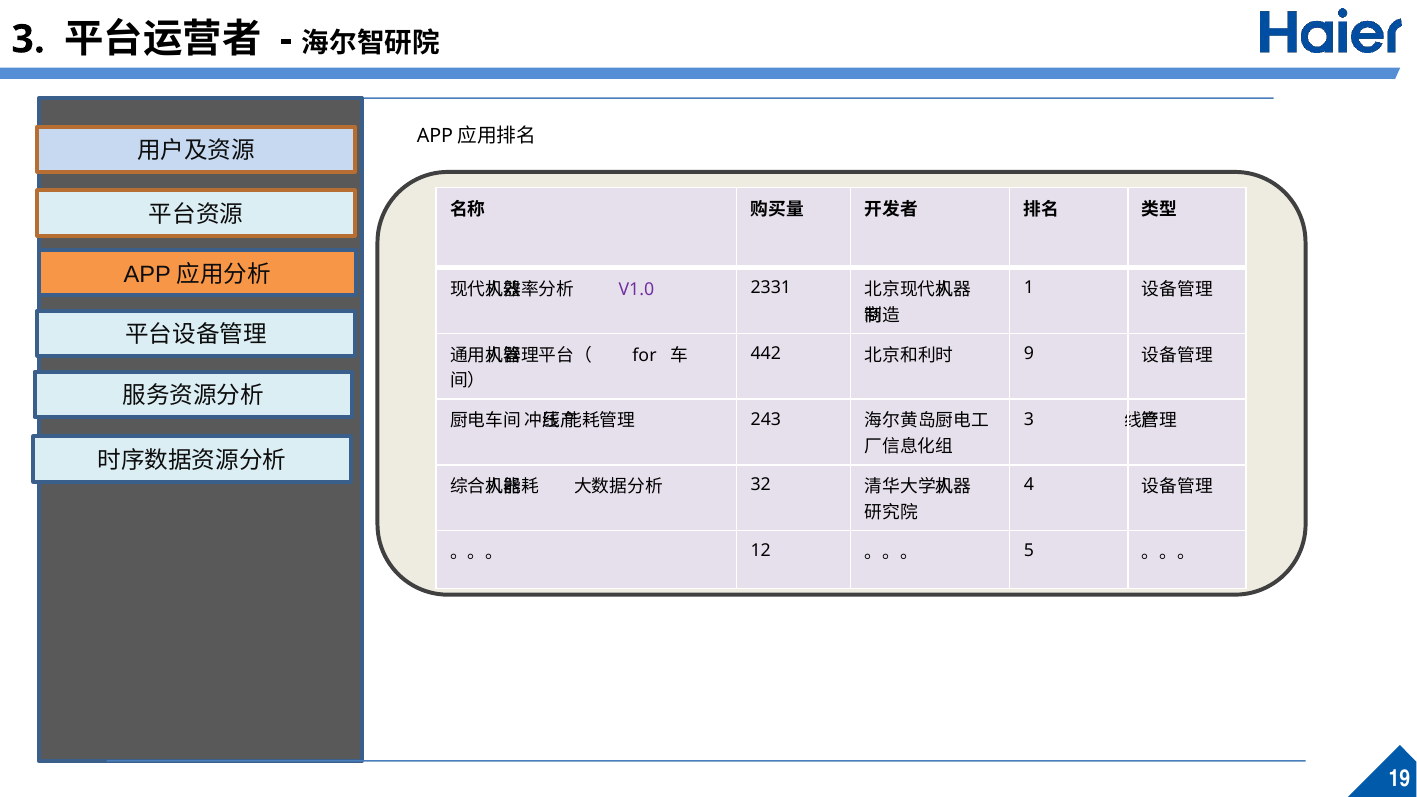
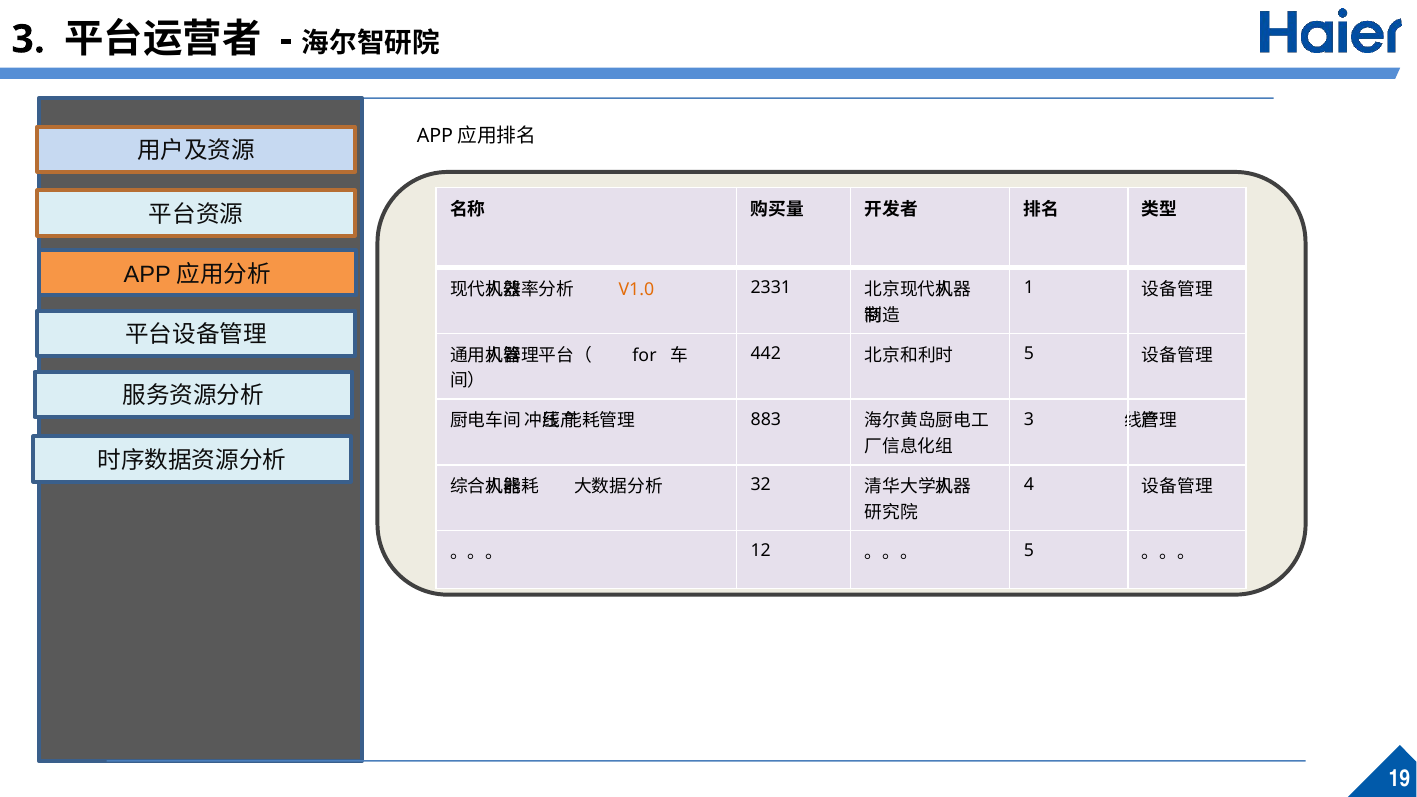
V1.0 colour: purple -> orange
9 at (1029, 354): 9 -> 5
243: 243 -> 883
